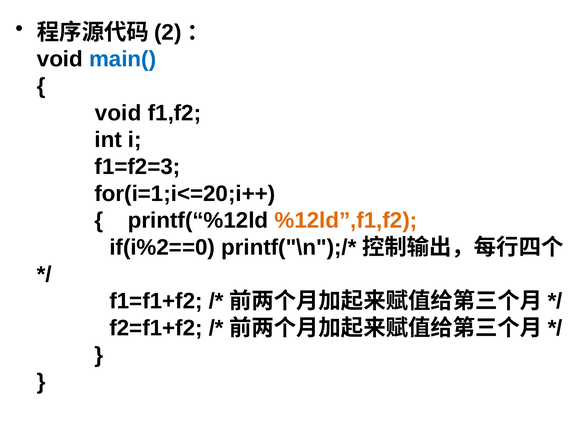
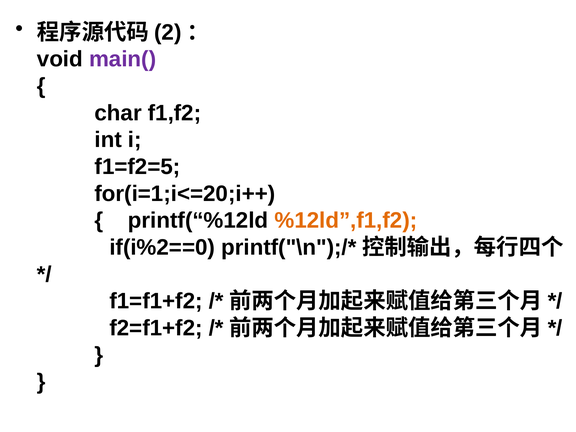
main( colour: blue -> purple
void at (118, 113): void -> char
f1=f2=3: f1=f2=3 -> f1=f2=5
